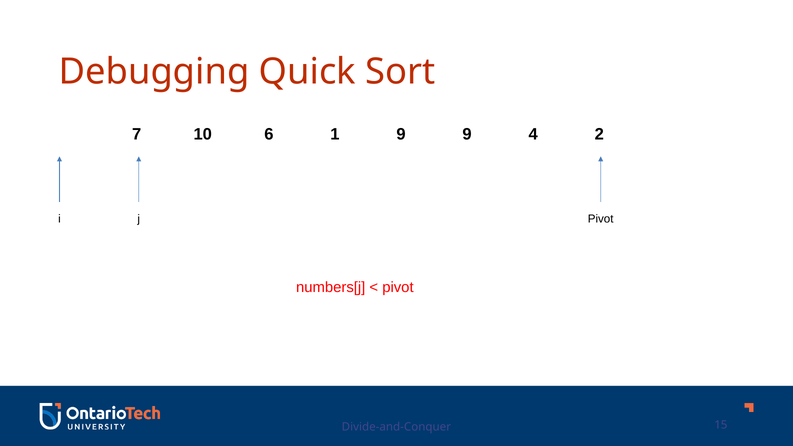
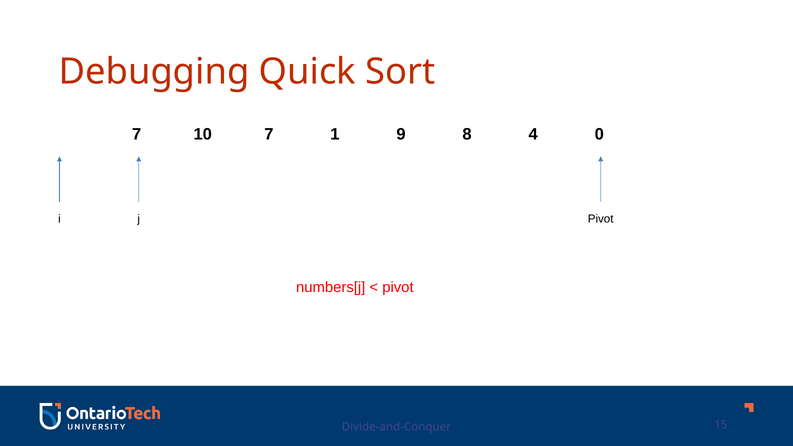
10 6: 6 -> 7
9 9: 9 -> 8
2: 2 -> 0
